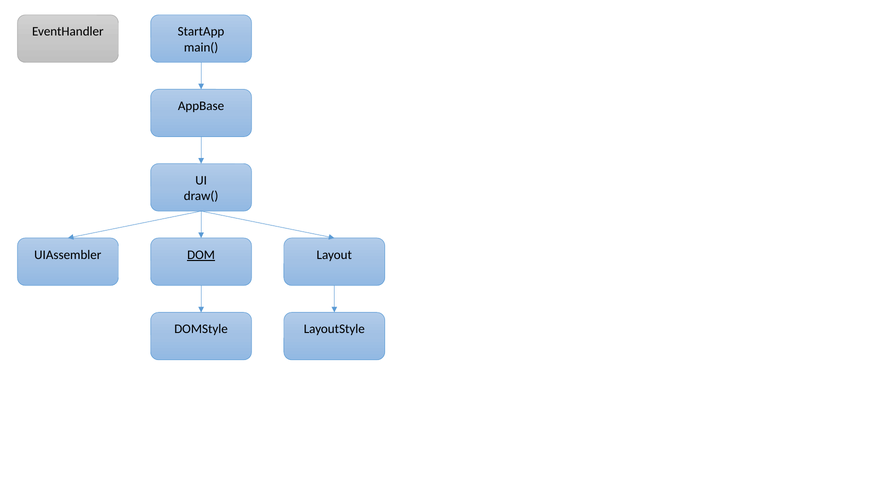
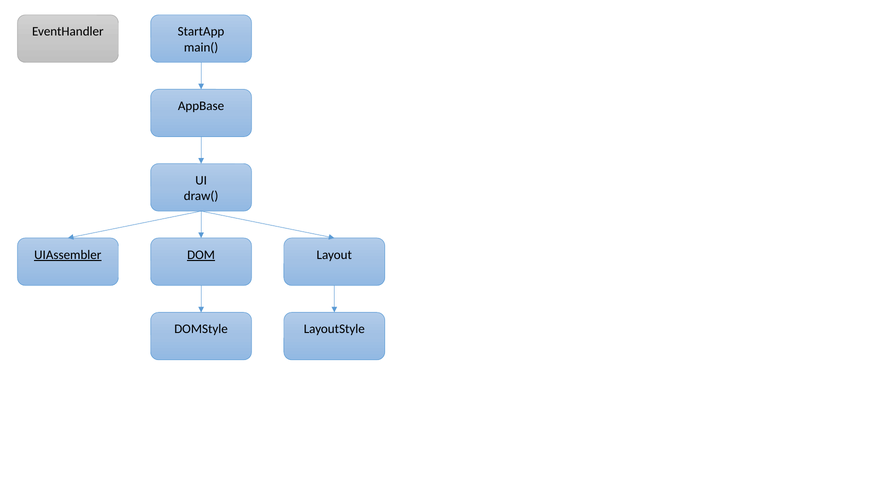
UIAssembler underline: none -> present
